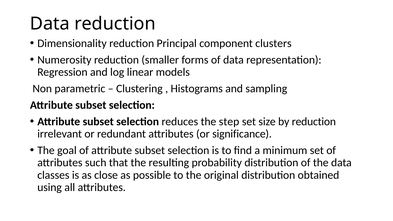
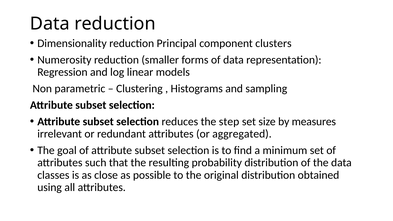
by reduction: reduction -> measures
significance: significance -> aggregated
